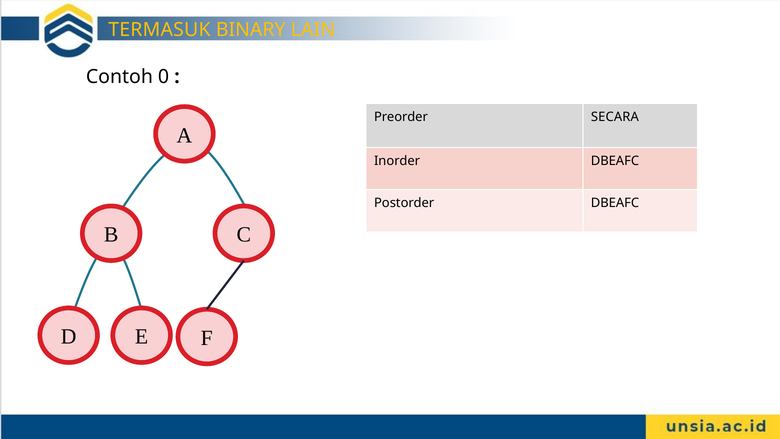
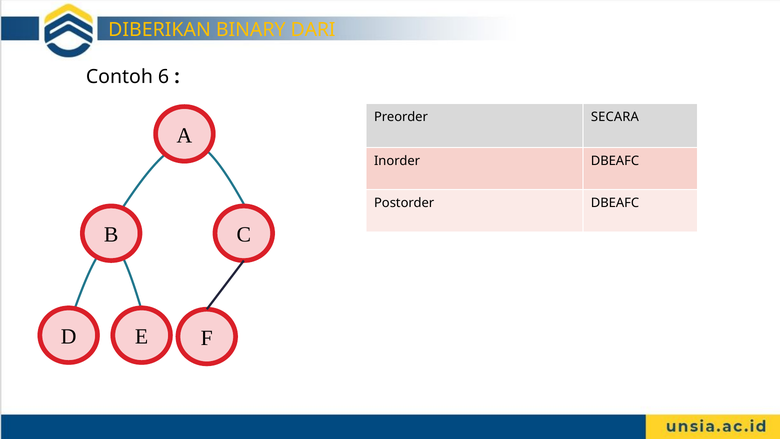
TERMASUK: TERMASUK -> DIBERIKAN
LAIN: LAIN -> DARI
0: 0 -> 6
